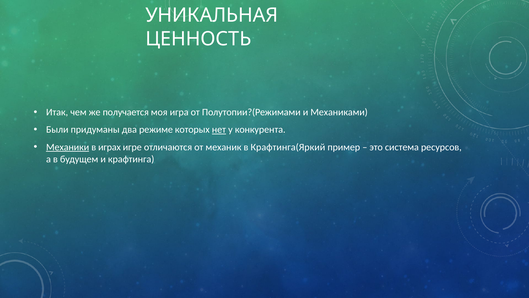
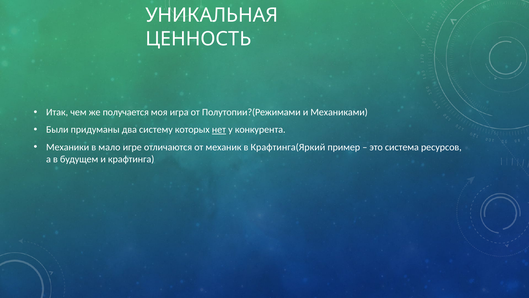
режиме: режиме -> систему
Механики underline: present -> none
играх: играх -> мало
